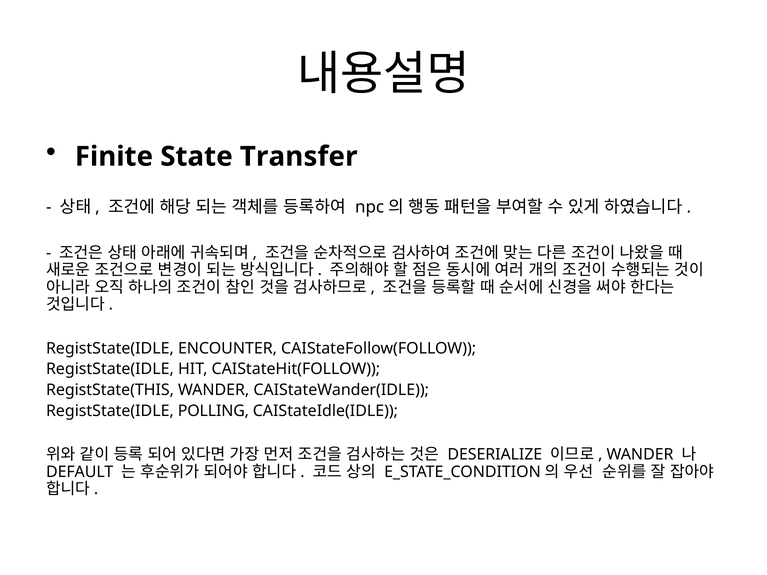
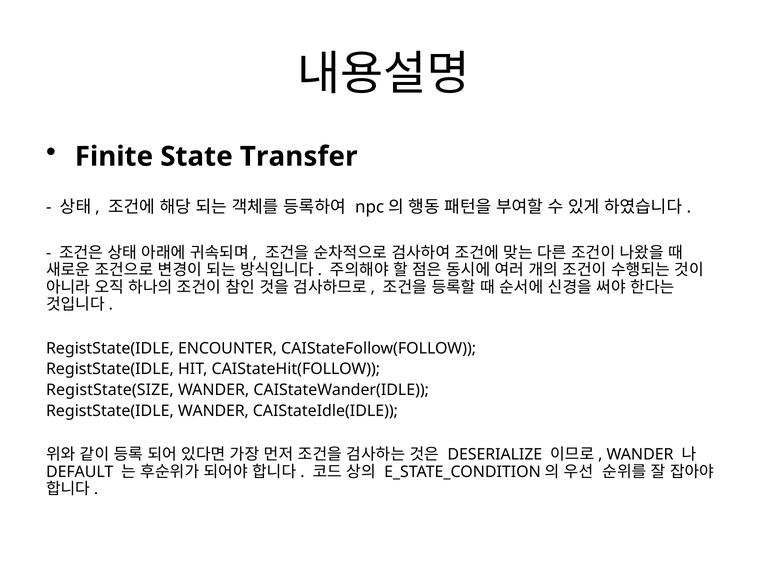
RegistState(THIS: RegistState(THIS -> RegistState(SIZE
RegistState(IDLE POLLING: POLLING -> WANDER
